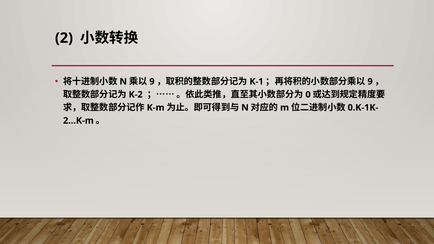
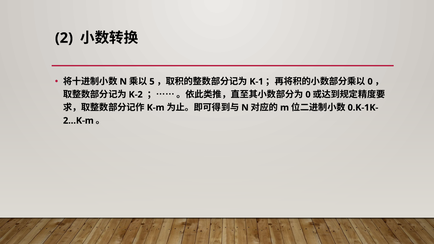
9 at (152, 82): 9 -> 5
9 at (370, 82): 9 -> 0
